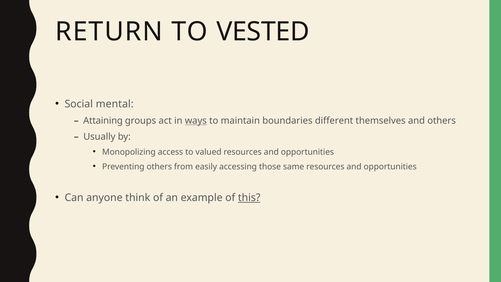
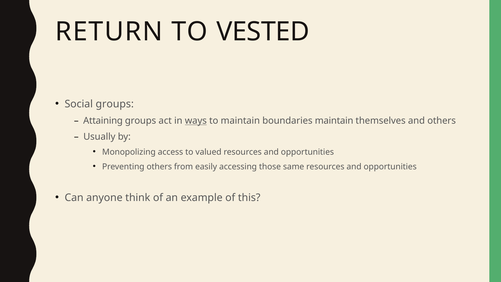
Social mental: mental -> groups
boundaries different: different -> maintain
this underline: present -> none
